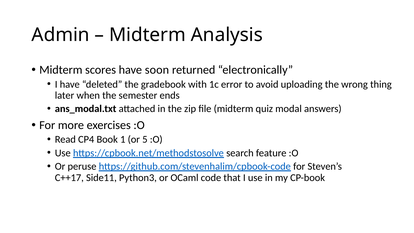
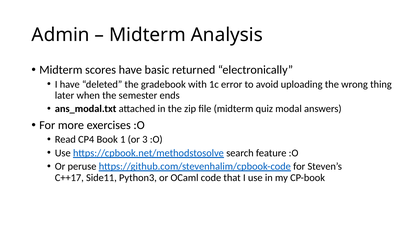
soon: soon -> basic
5: 5 -> 3
